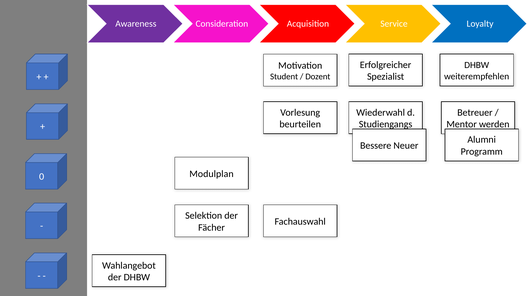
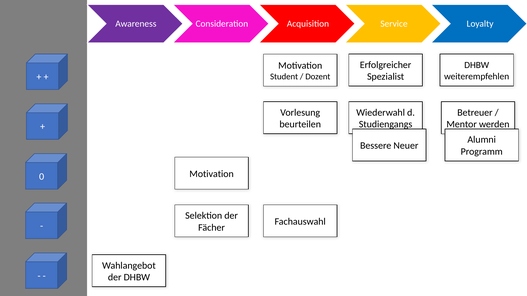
Modulplan at (212, 174): Modulplan -> Motivation
